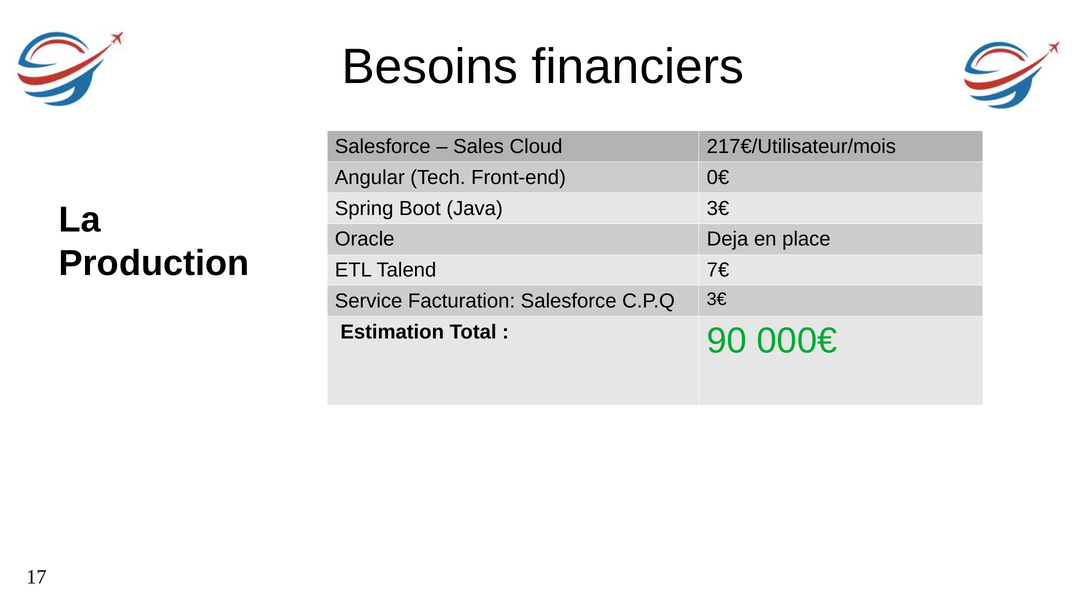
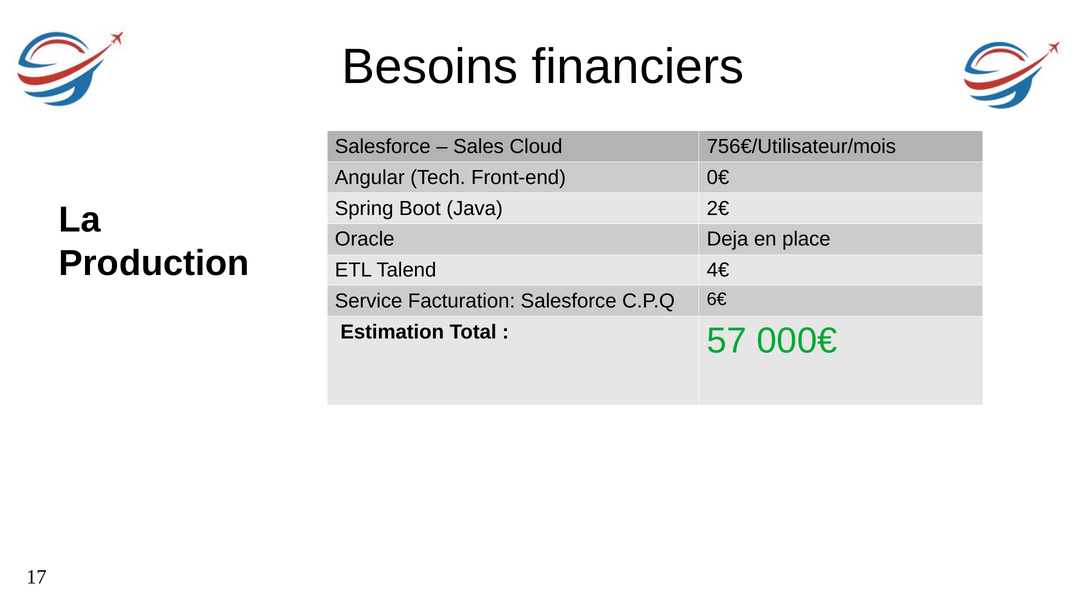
217€/Utilisateur/mois: 217€/Utilisateur/mois -> 756€/Utilisateur/mois
Java 3€: 3€ -> 2€
7€: 7€ -> 4€
C.P.Q 3€: 3€ -> 6€
90: 90 -> 57
